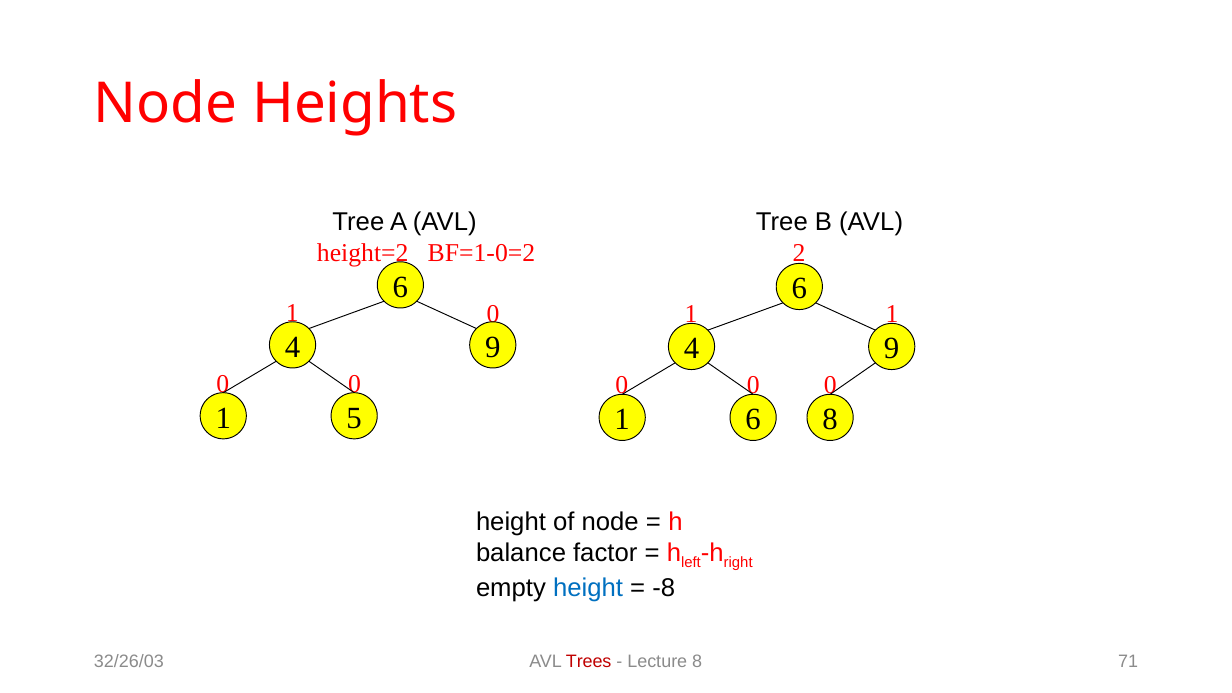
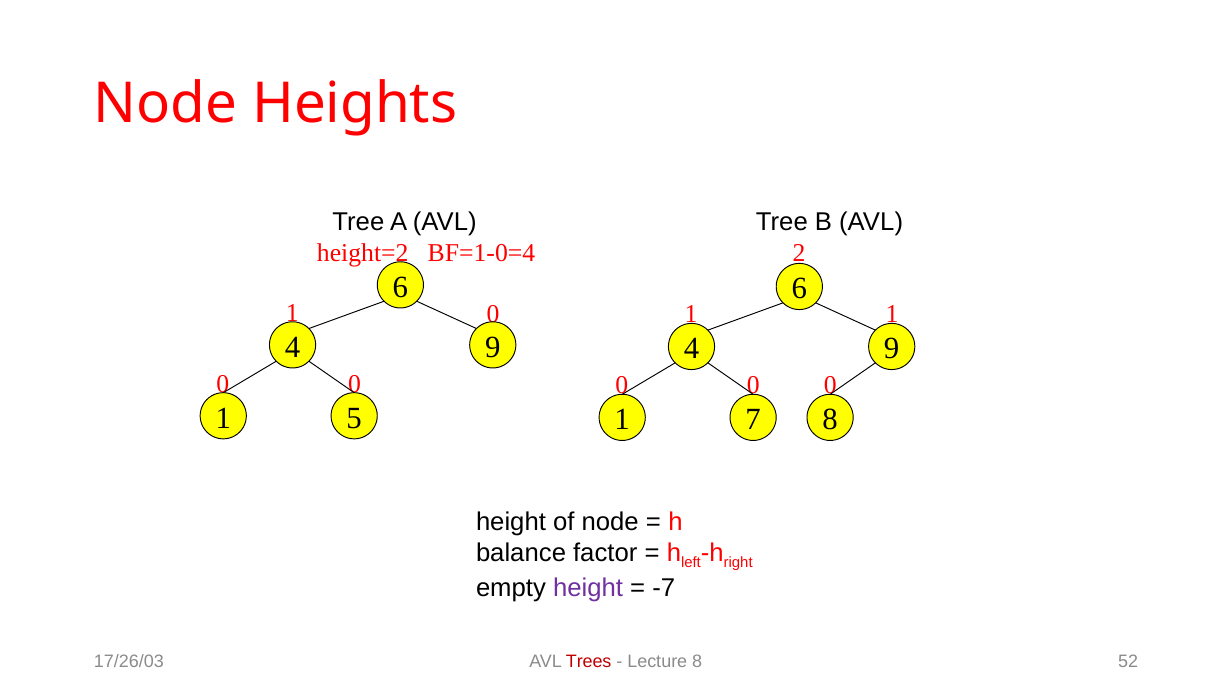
BF=1-0=2: BF=1-0=2 -> BF=1-0=4
1 6: 6 -> 7
height at (588, 588) colour: blue -> purple
-8: -8 -> -7
32/26/03: 32/26/03 -> 17/26/03
71: 71 -> 52
